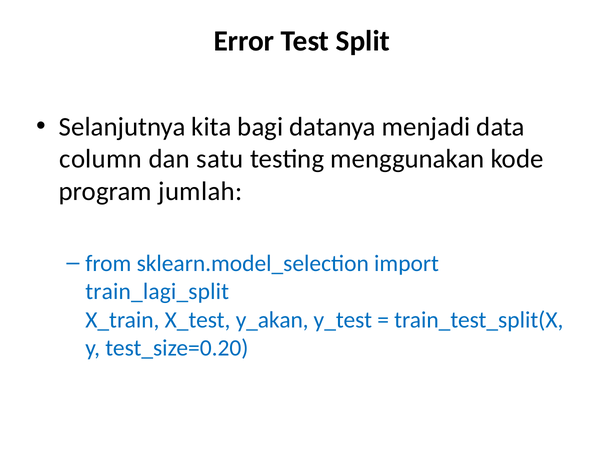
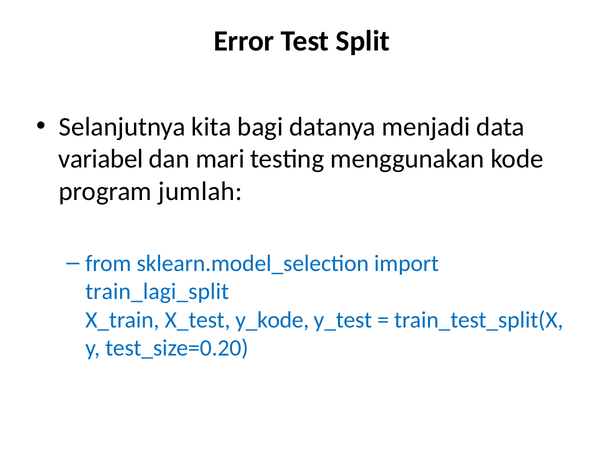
column: column -> variabel
satu: satu -> mari
y_akan: y_akan -> y_kode
